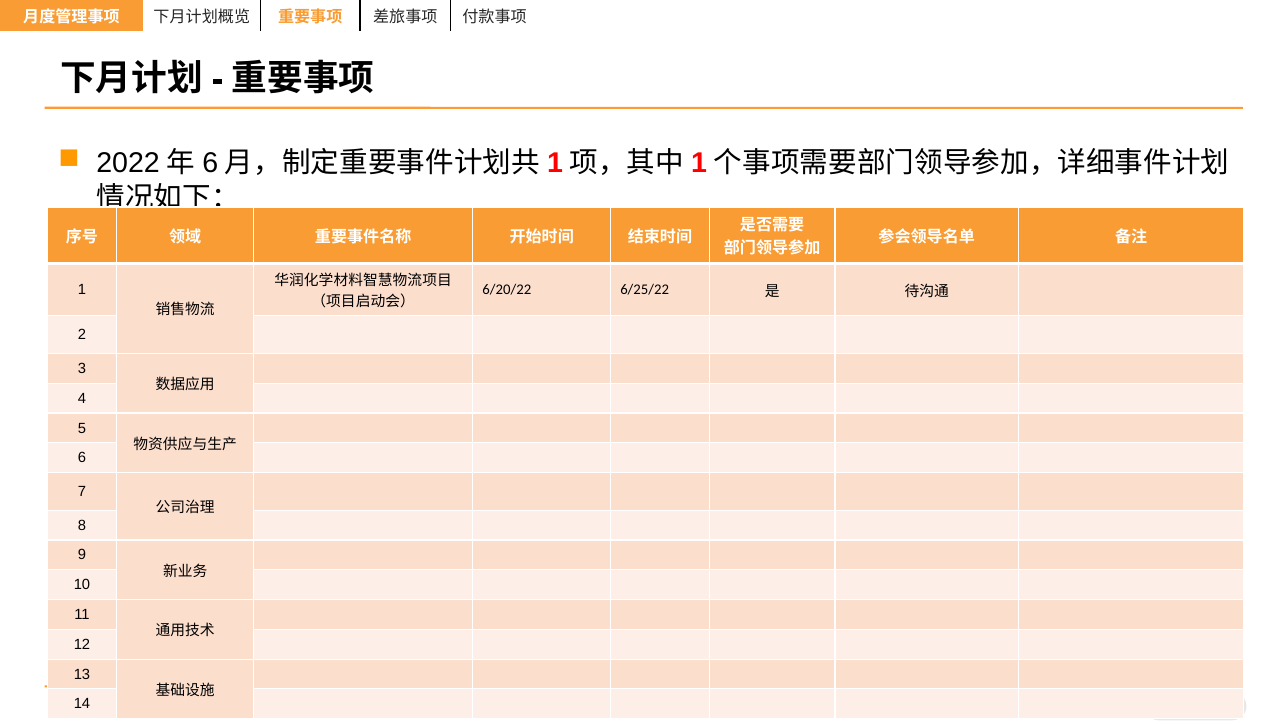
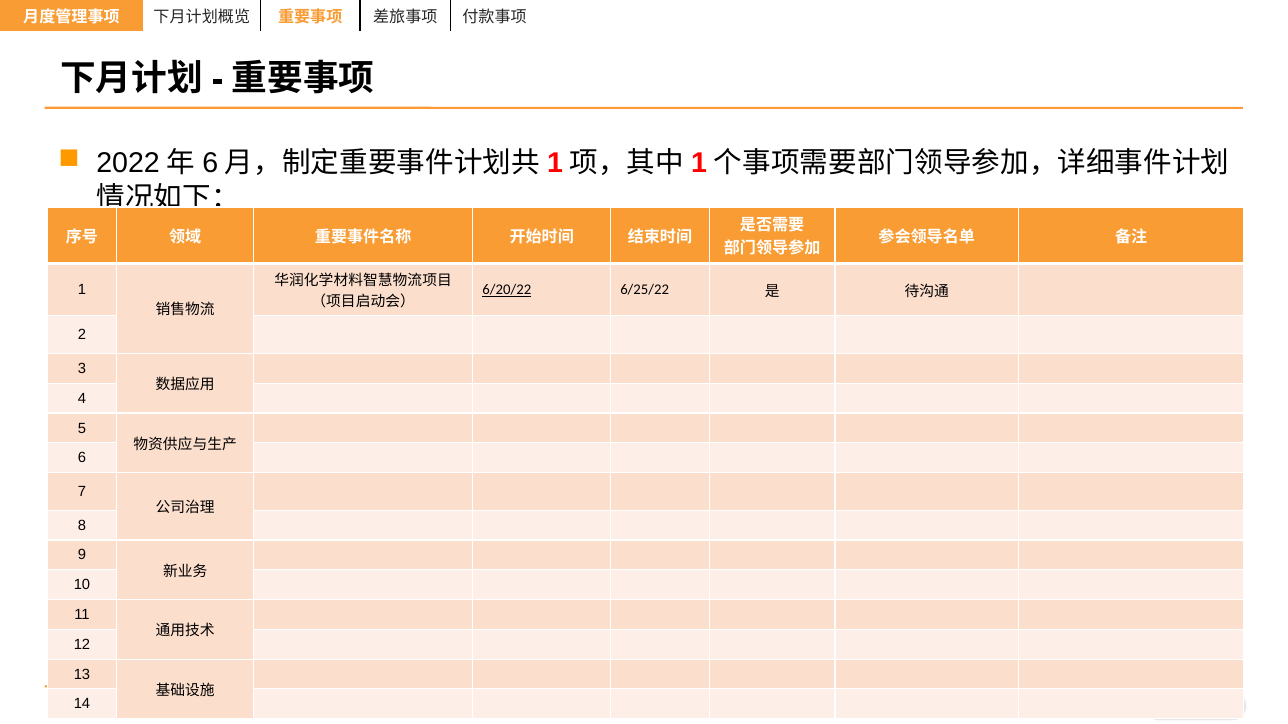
6/20/22 underline: none -> present
